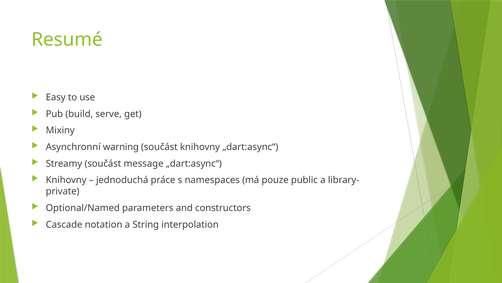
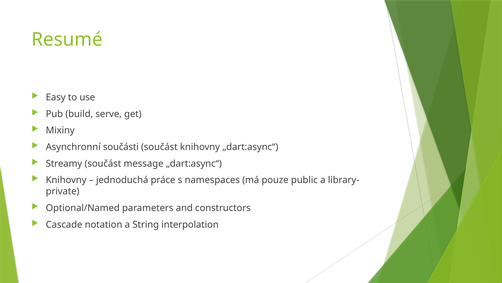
warning: warning -> součásti
